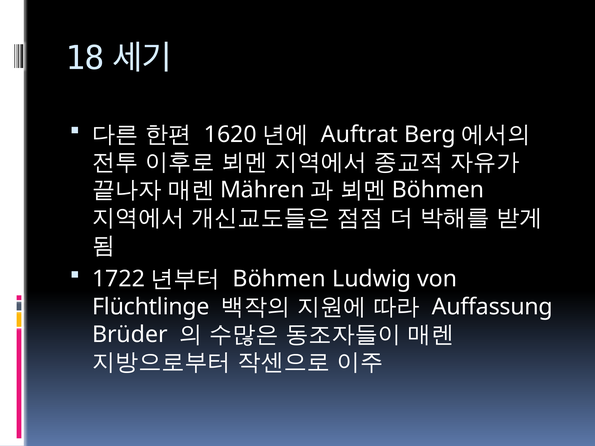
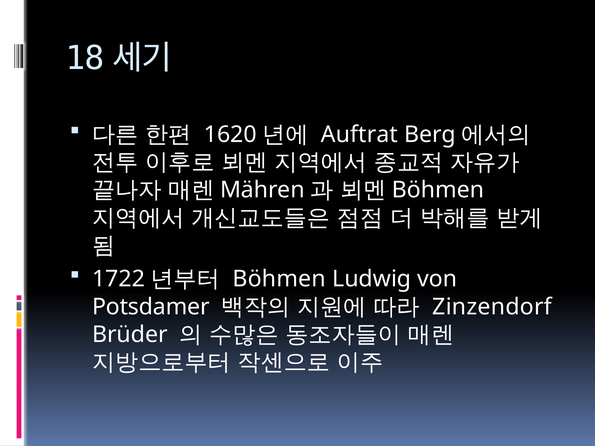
Flüchtlinge: Flüchtlinge -> Potsdamer
Auffassung: Auffassung -> Zinzendorf
